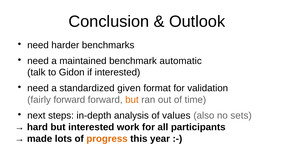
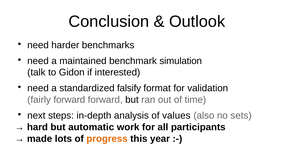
automatic: automatic -> simulation
given: given -> falsify
but at (132, 100) colour: orange -> black
but interested: interested -> automatic
